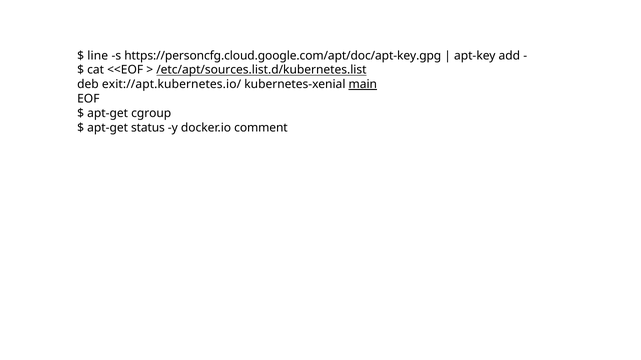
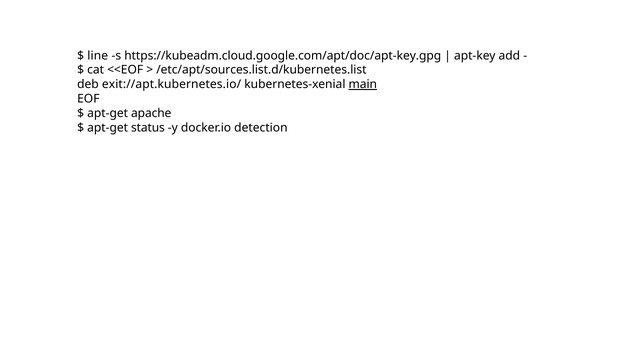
https://personcfg.cloud.google.com/apt/doc/apt-key.gpg: https://personcfg.cloud.google.com/apt/doc/apt-key.gpg -> https://kubeadm.cloud.google.com/apt/doc/apt-key.gpg
/etc/apt/sources.list.d/kubernetes.list underline: present -> none
cgroup: cgroup -> apache
comment: comment -> detection
